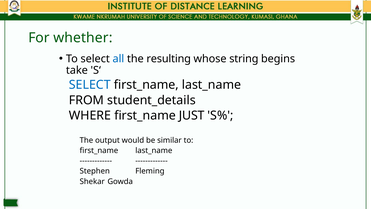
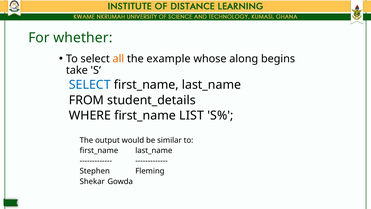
all colour: blue -> orange
resulting: resulting -> example
string: string -> along
JUST: JUST -> LIST
